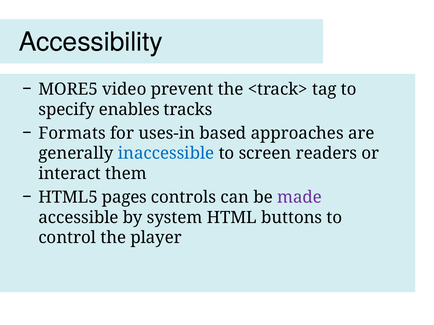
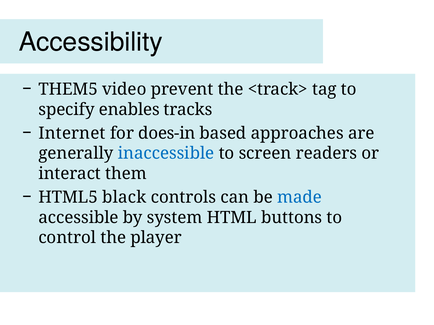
MORE5: MORE5 -> THEM5
Formats: Formats -> Internet
uses-in: uses-in -> does-in
pages: pages -> black
made colour: purple -> blue
